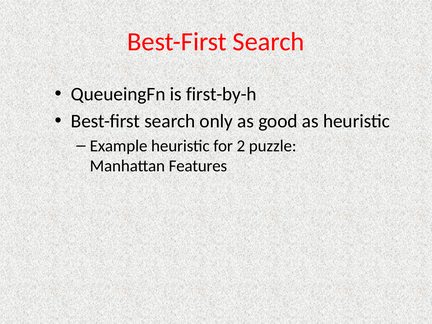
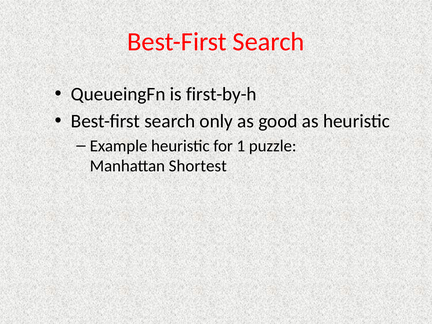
2: 2 -> 1
Features: Features -> Shortest
